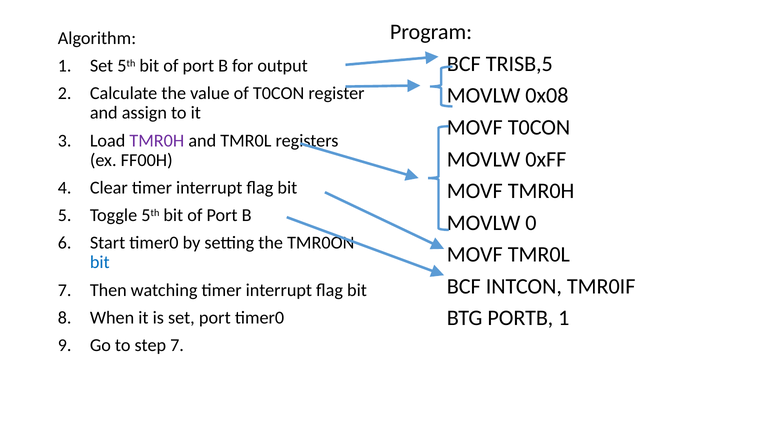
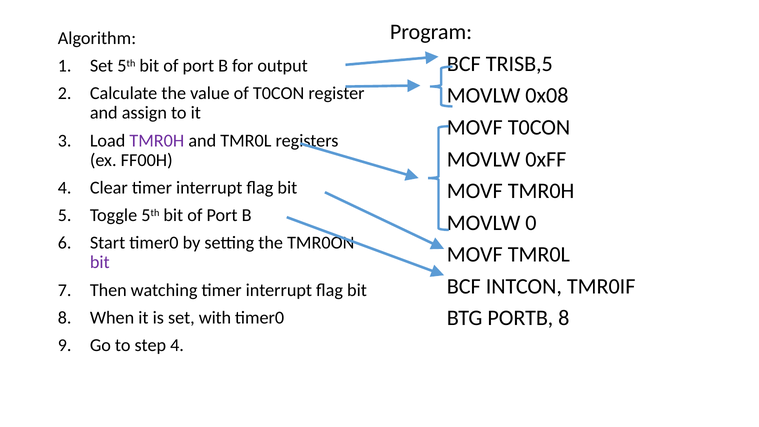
bit at (100, 262) colour: blue -> purple
PORTB 1: 1 -> 8
set port: port -> with
step 7: 7 -> 4
